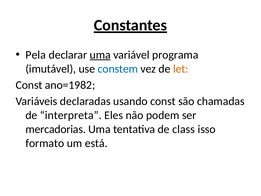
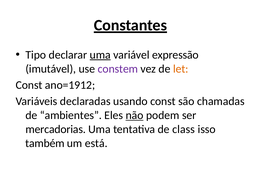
Pela: Pela -> Tipo
programa: programa -> expressão
constem colour: blue -> purple
ano=1982: ano=1982 -> ano=1912
interpreta: interpreta -> ambientes
não underline: none -> present
formato: formato -> também
